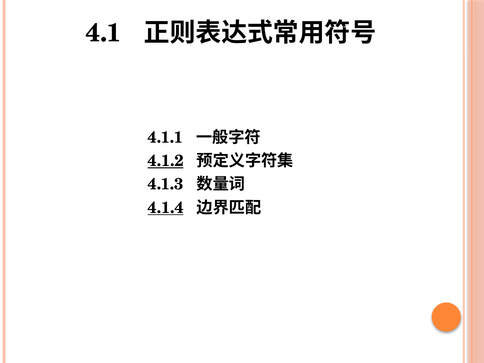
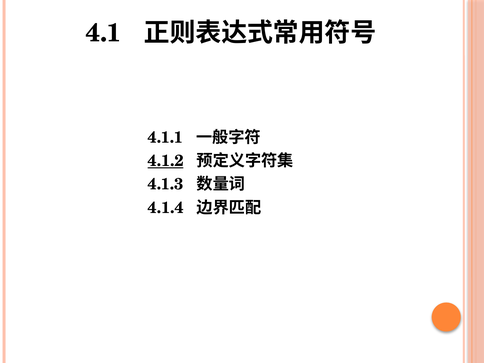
4.1.4 underline: present -> none
